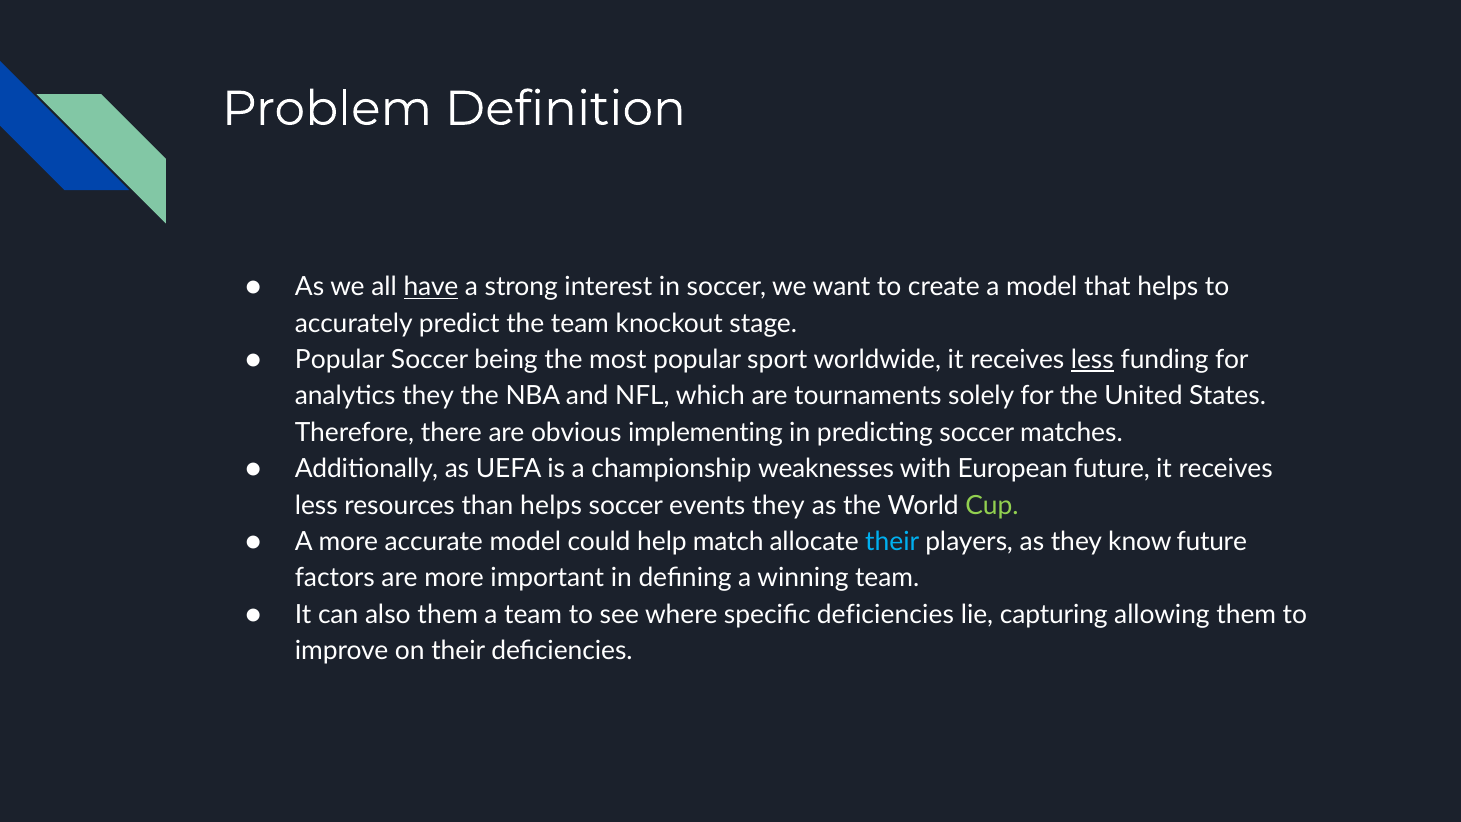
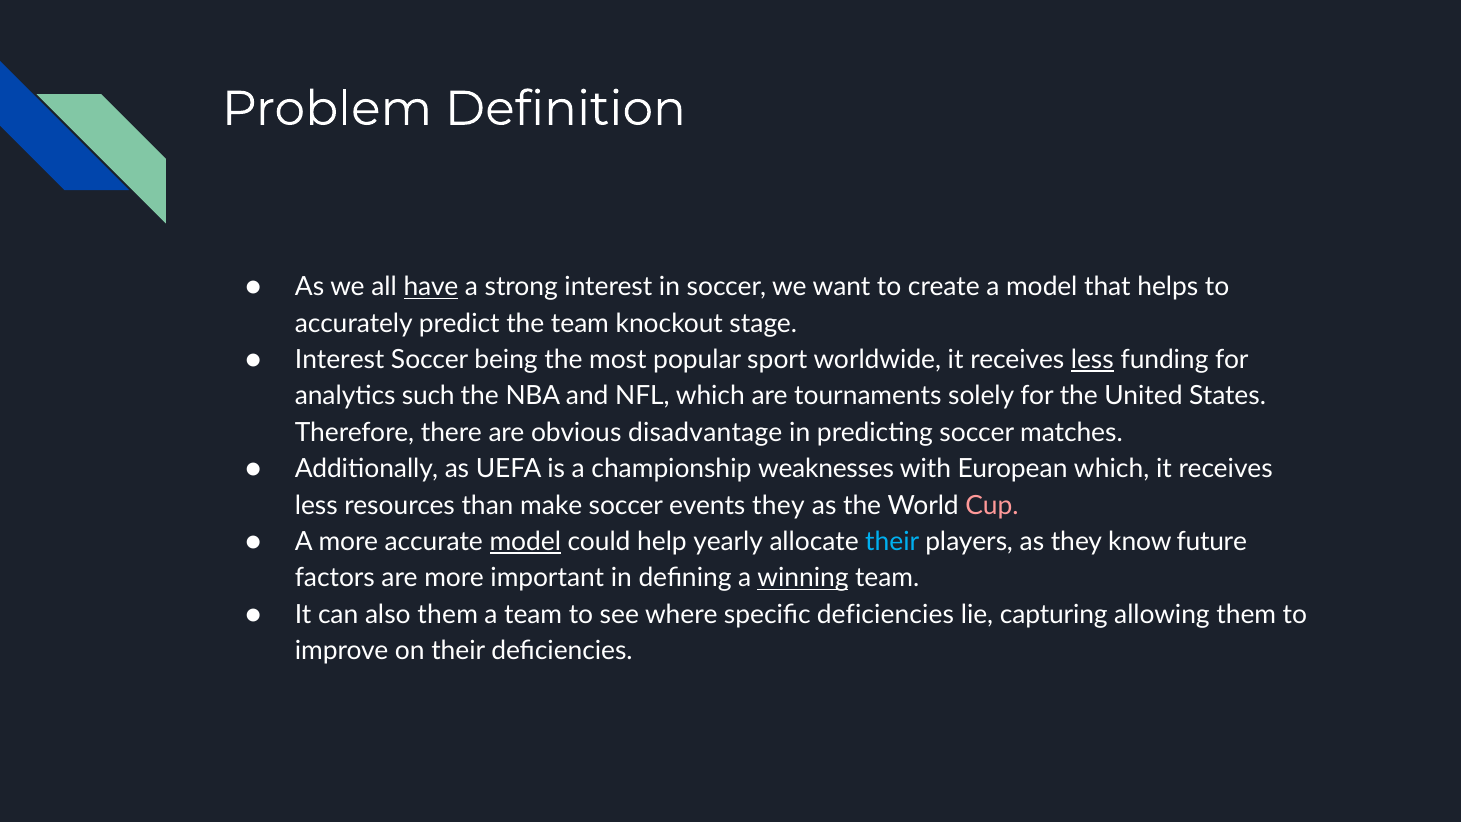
Popular at (340, 360): Popular -> Interest
analytics they: they -> such
implementing: implementing -> disadvantage
European future: future -> which
than helps: helps -> make
Cup colour: light green -> pink
model at (525, 542) underline: none -> present
match: match -> yearly
winning underline: none -> present
